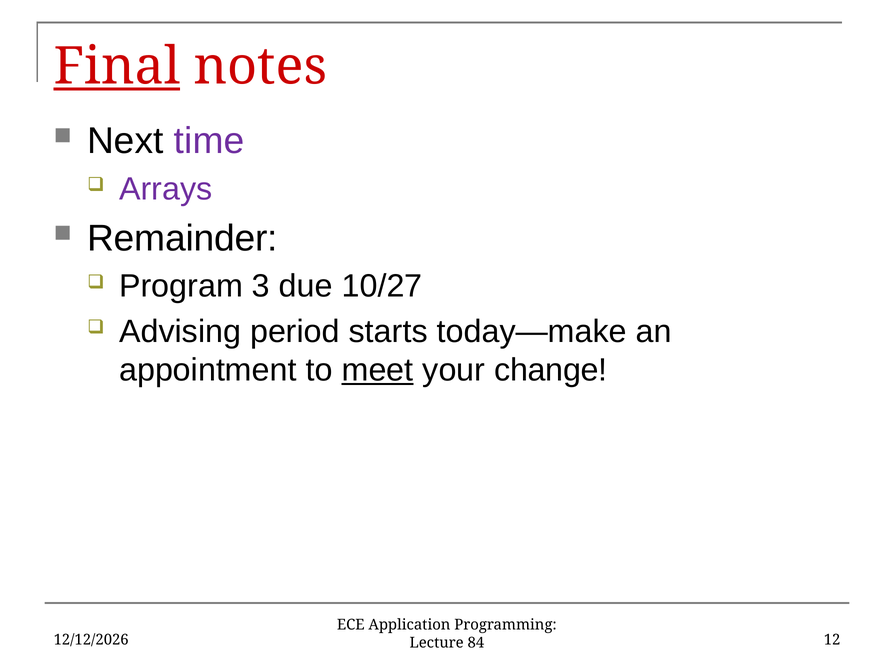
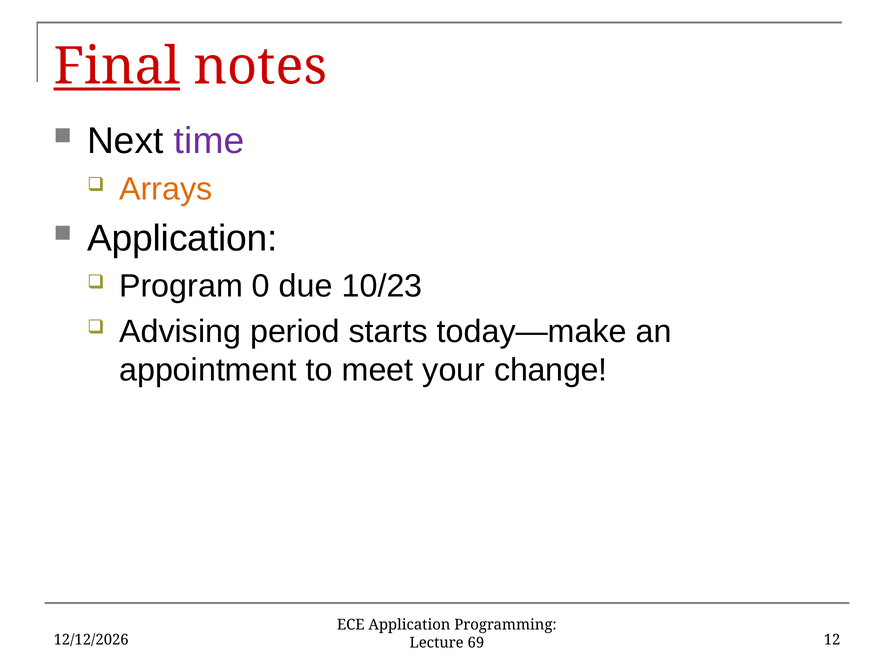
Arrays colour: purple -> orange
Remainder at (182, 239): Remainder -> Application
3: 3 -> 0
10/27: 10/27 -> 10/23
meet underline: present -> none
84: 84 -> 69
